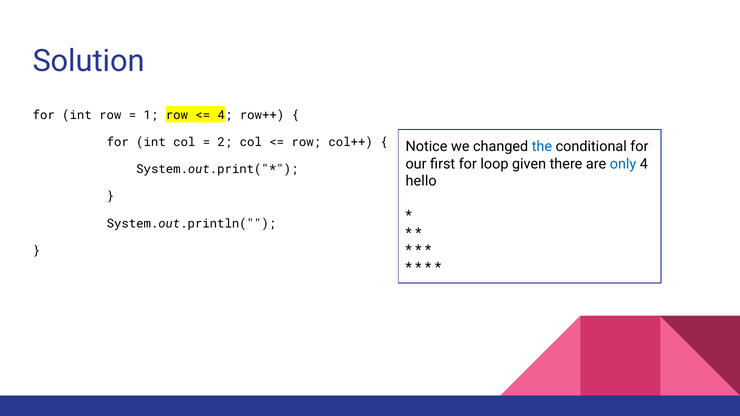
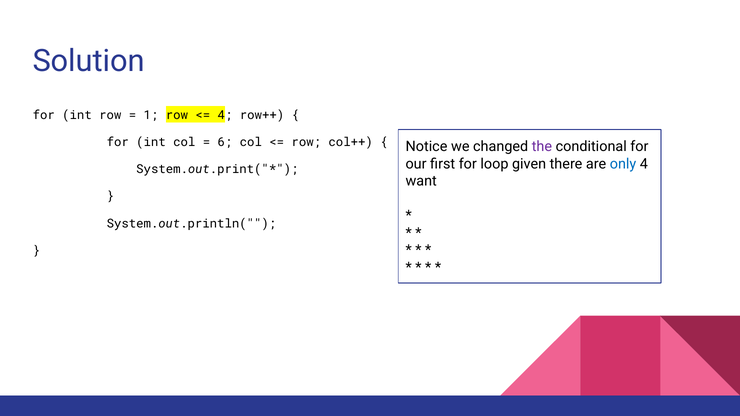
2: 2 -> 6
the colour: blue -> purple
hello: hello -> want
